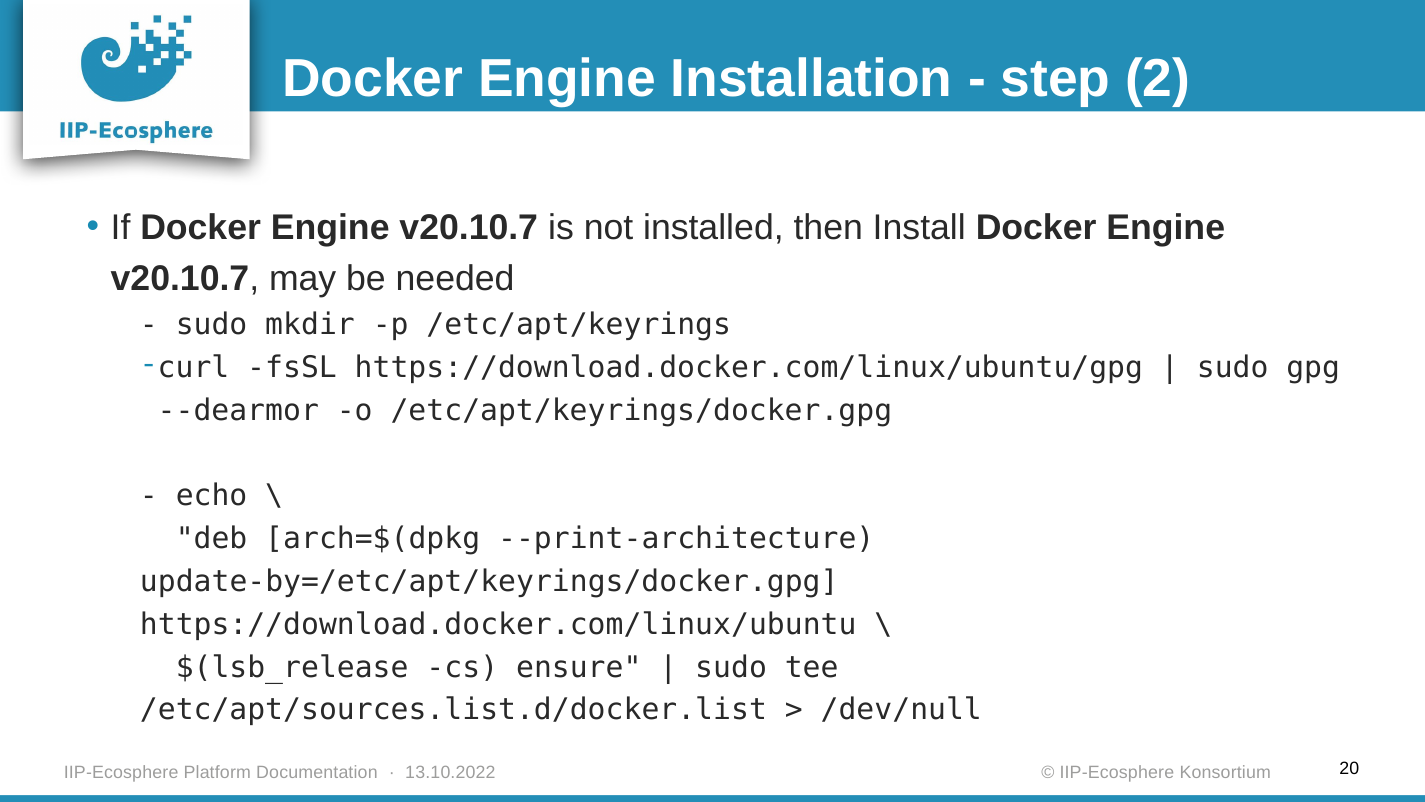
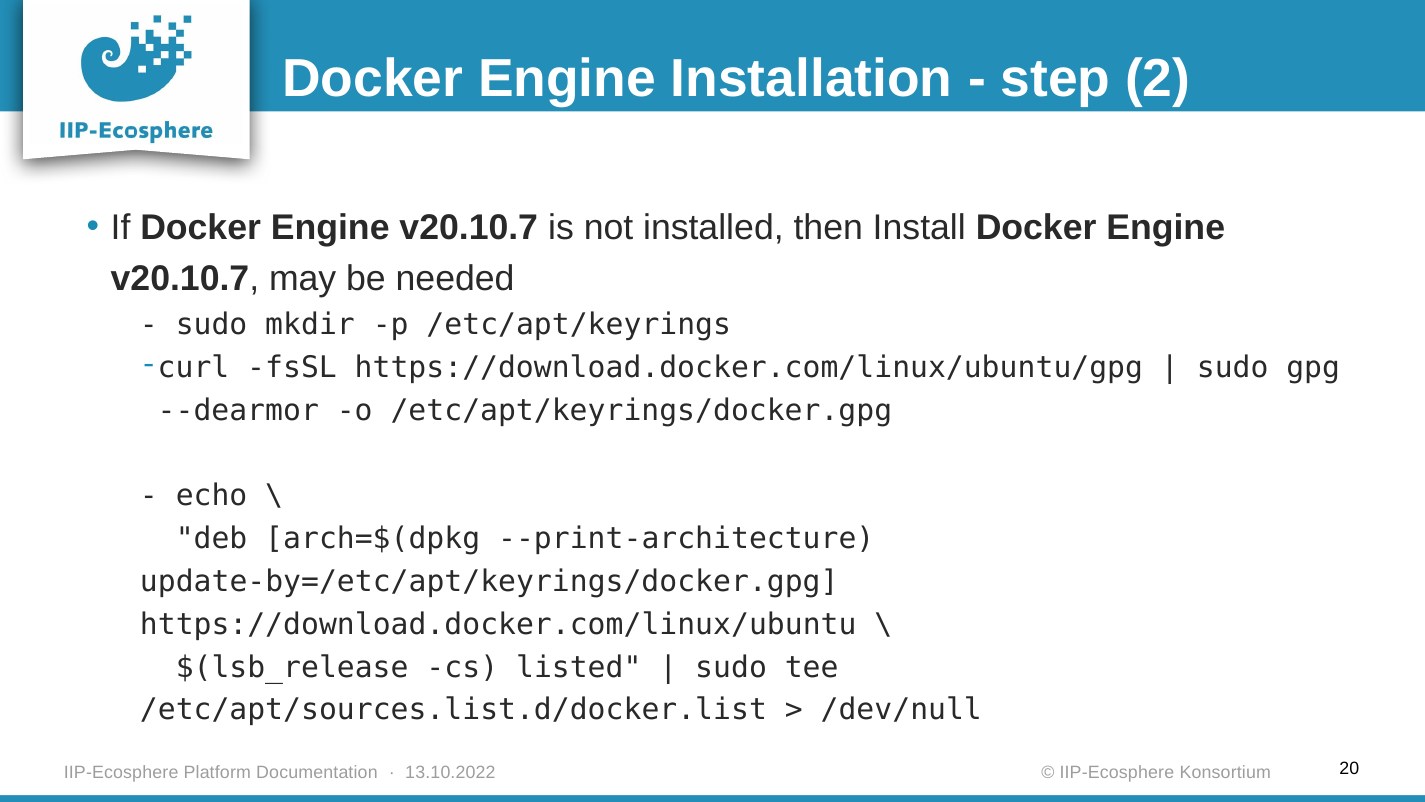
ensure: ensure -> listed
